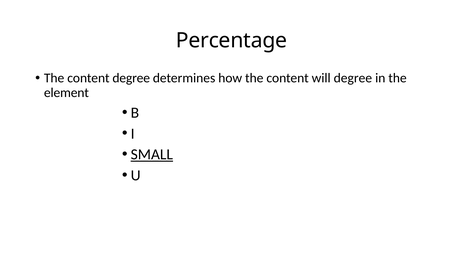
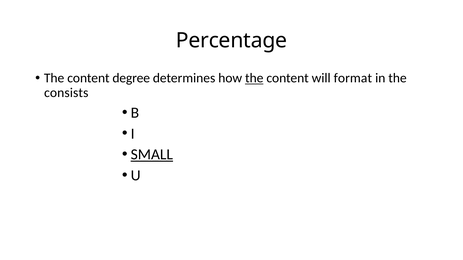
the at (254, 78) underline: none -> present
will degree: degree -> format
element: element -> consists
